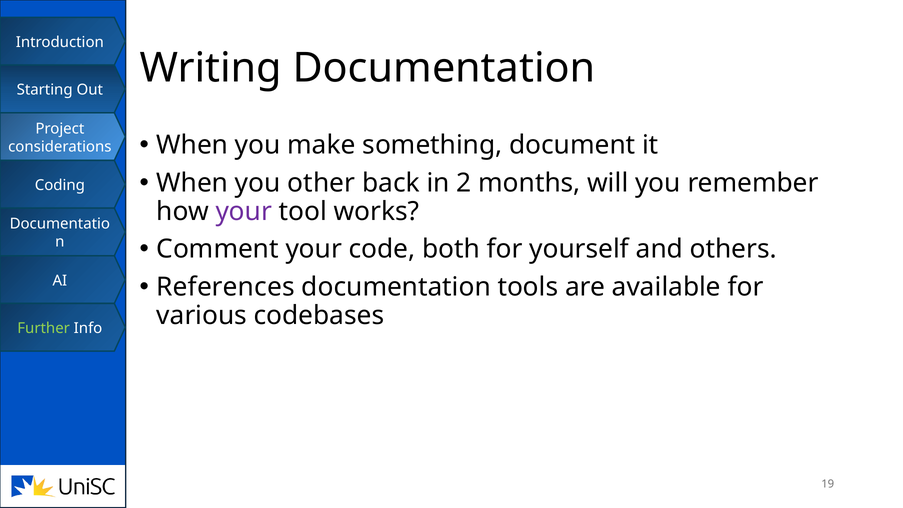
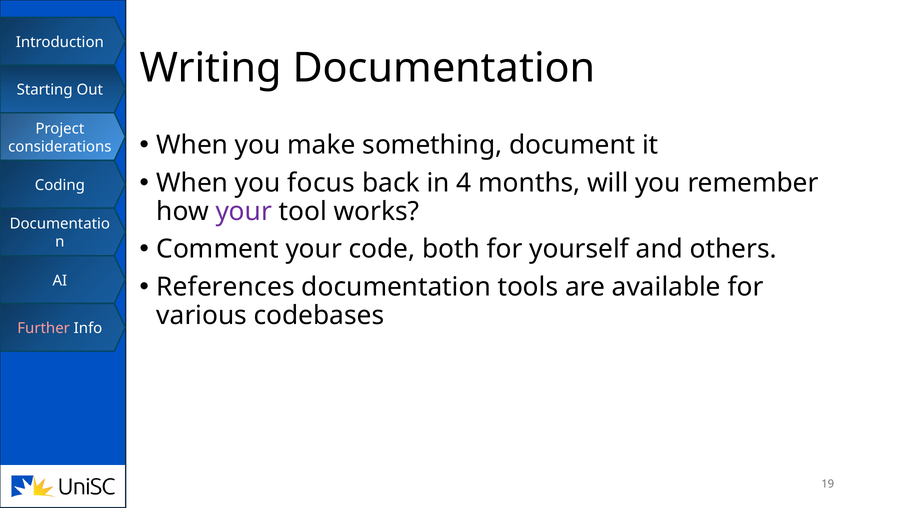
other: other -> focus
2: 2 -> 4
Further colour: light green -> pink
